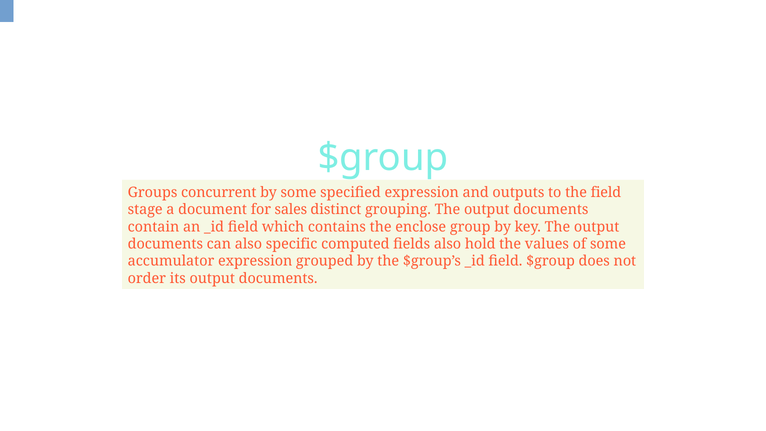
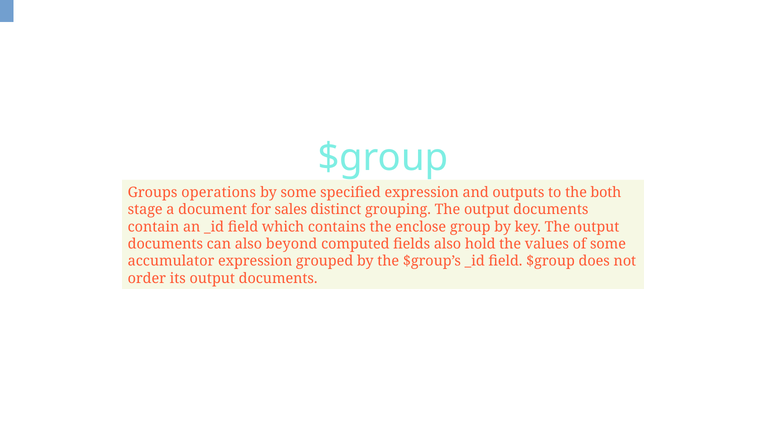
concurrent: concurrent -> operations
the field: field -> both
specific: specific -> beyond
